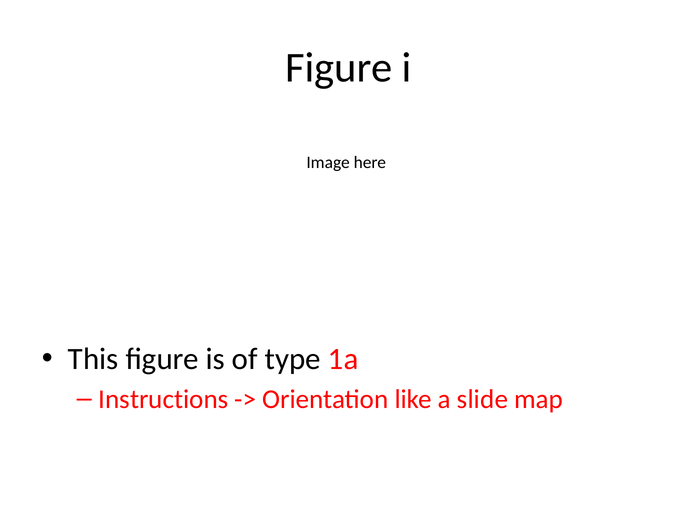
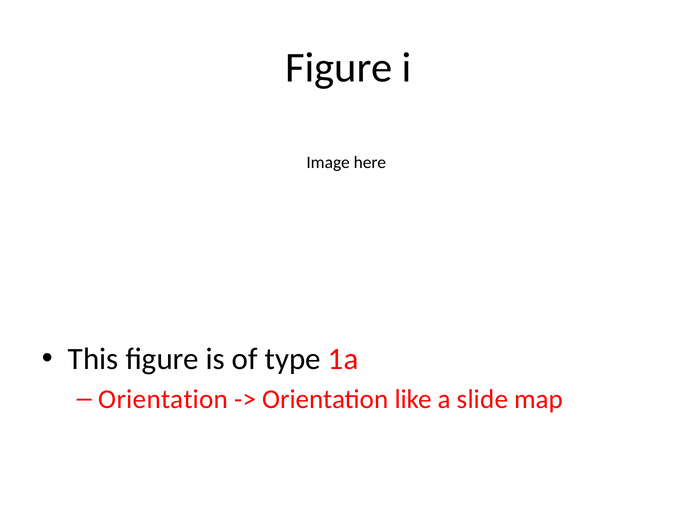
Instructions at (163, 399): Instructions -> Orientation
